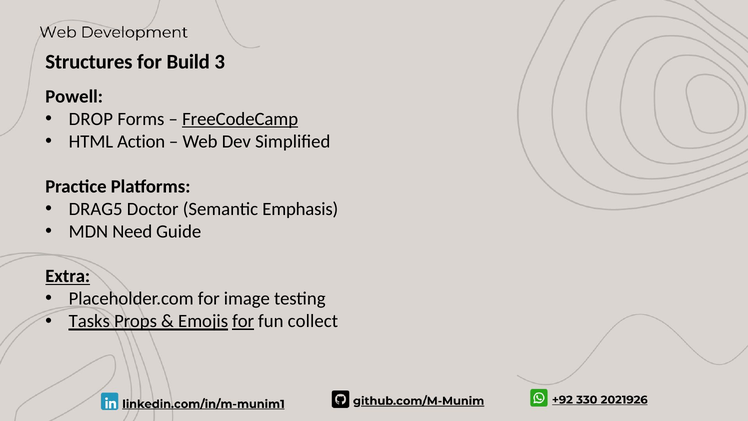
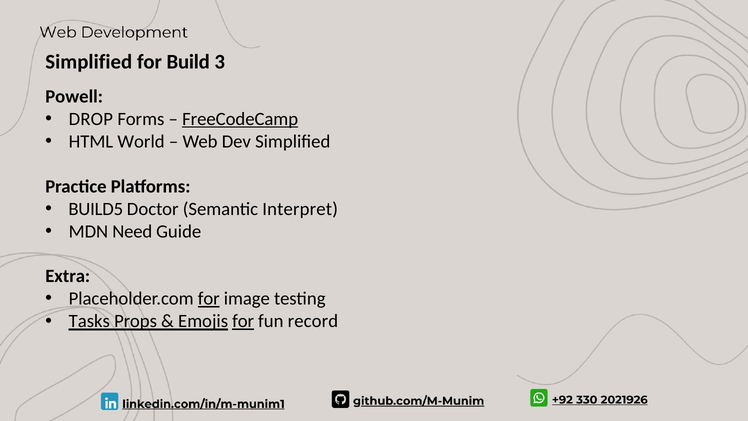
Structures at (89, 62): Structures -> Simplified
Action: Action -> World
DRAG5: DRAG5 -> BUILD5
Emphasis: Emphasis -> Interpret
Extra underline: present -> none
for at (209, 299) underline: none -> present
collect: collect -> record
